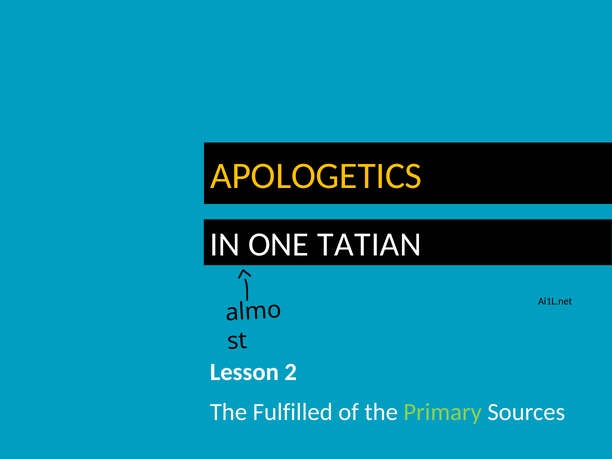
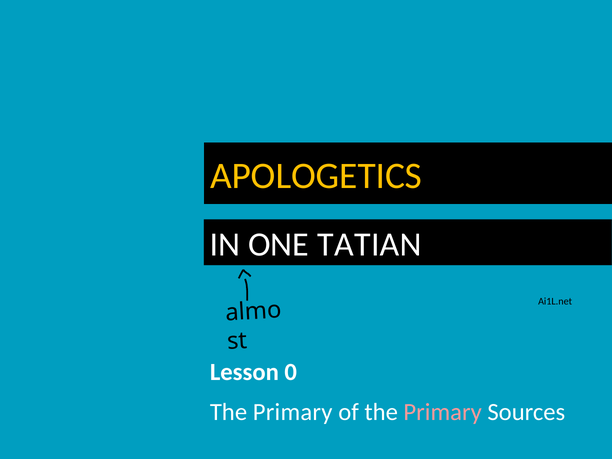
2: 2 -> 0
Fulfilled at (293, 412): Fulfilled -> Primary
Primary at (443, 412) colour: light green -> pink
